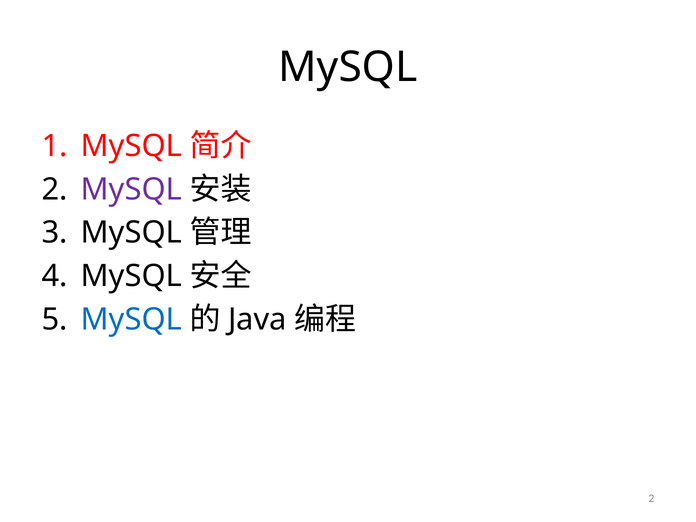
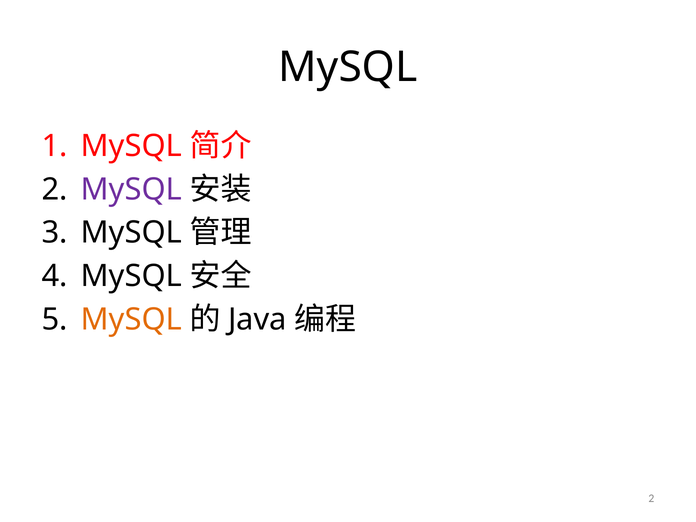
MySQL at (132, 319) colour: blue -> orange
